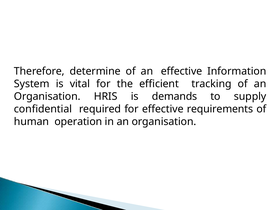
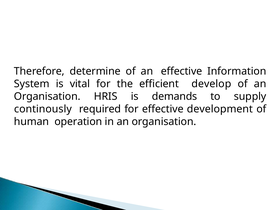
tracking: tracking -> develop
confidential: confidential -> continously
requirements: requirements -> development
